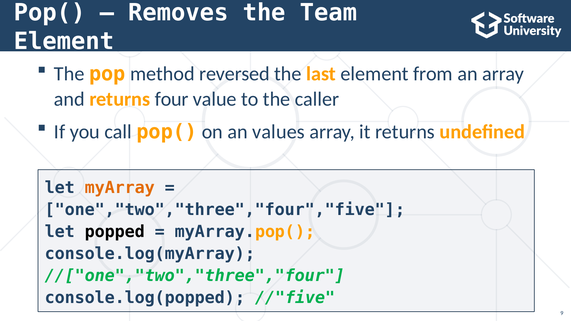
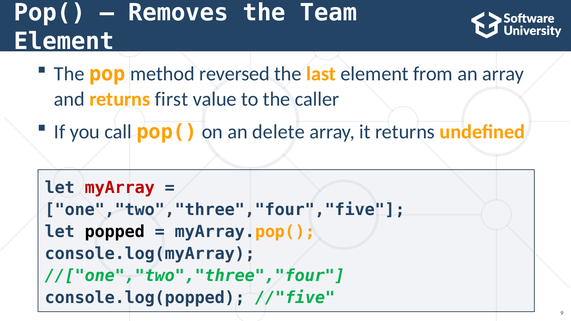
four: four -> first
values: values -> delete
myArray colour: orange -> red
